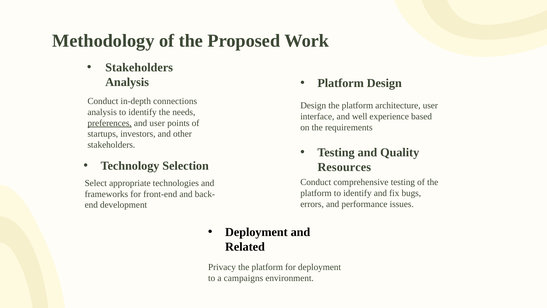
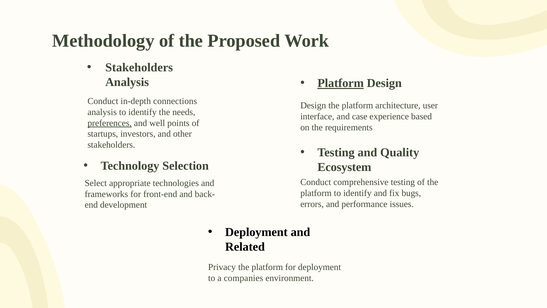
Platform at (341, 83) underline: none -> present
well: well -> case
and user: user -> well
Resources: Resources -> Ecosystem
campaigns: campaigns -> companies
